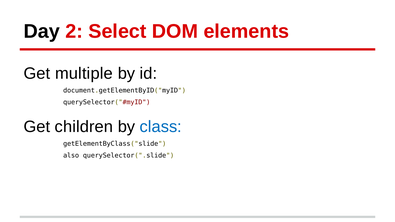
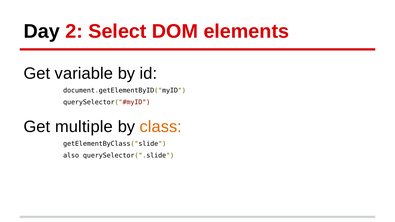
multiple: multiple -> variable
children: children -> multiple
class colour: blue -> orange
